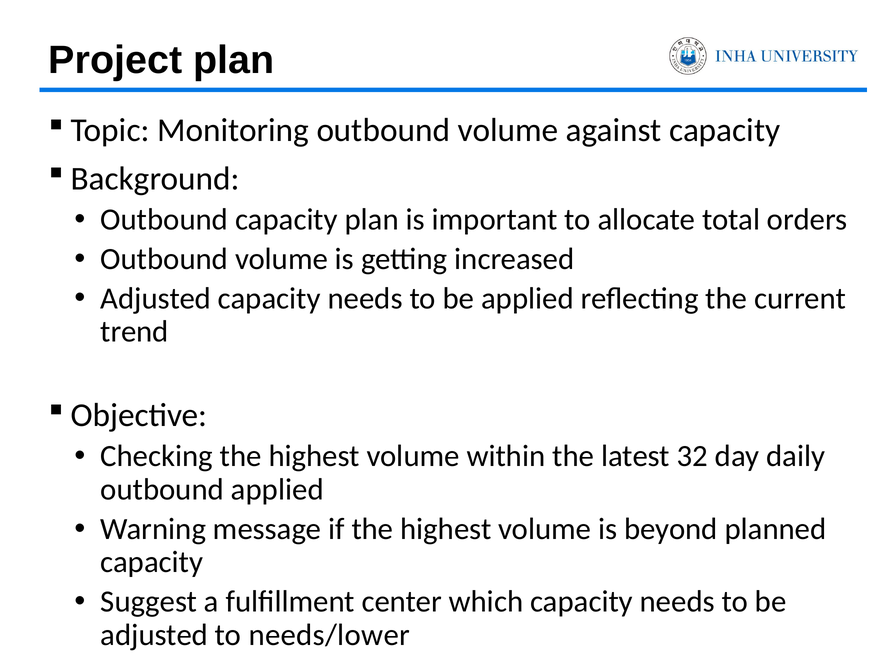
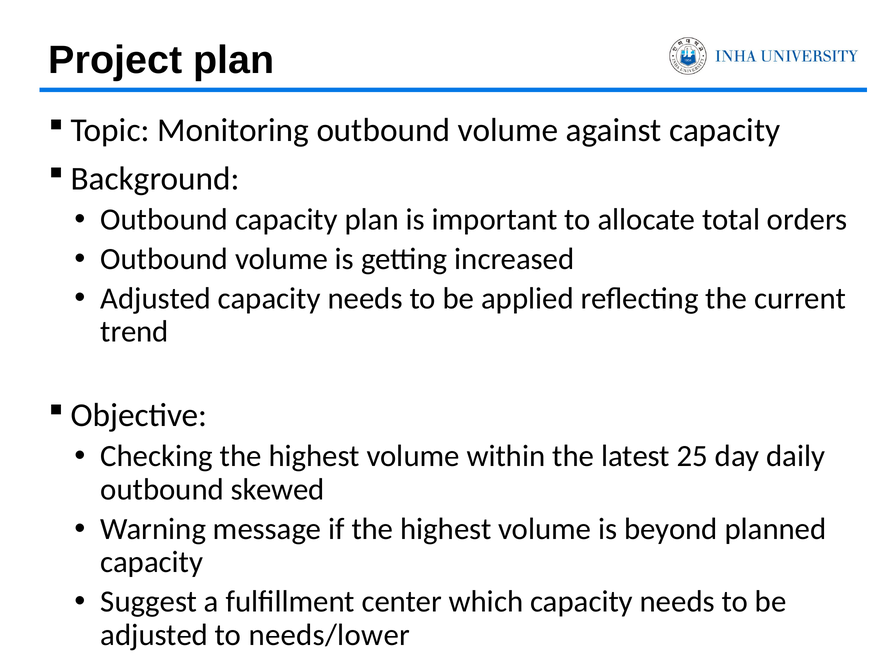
32: 32 -> 25
outbound applied: applied -> skewed
